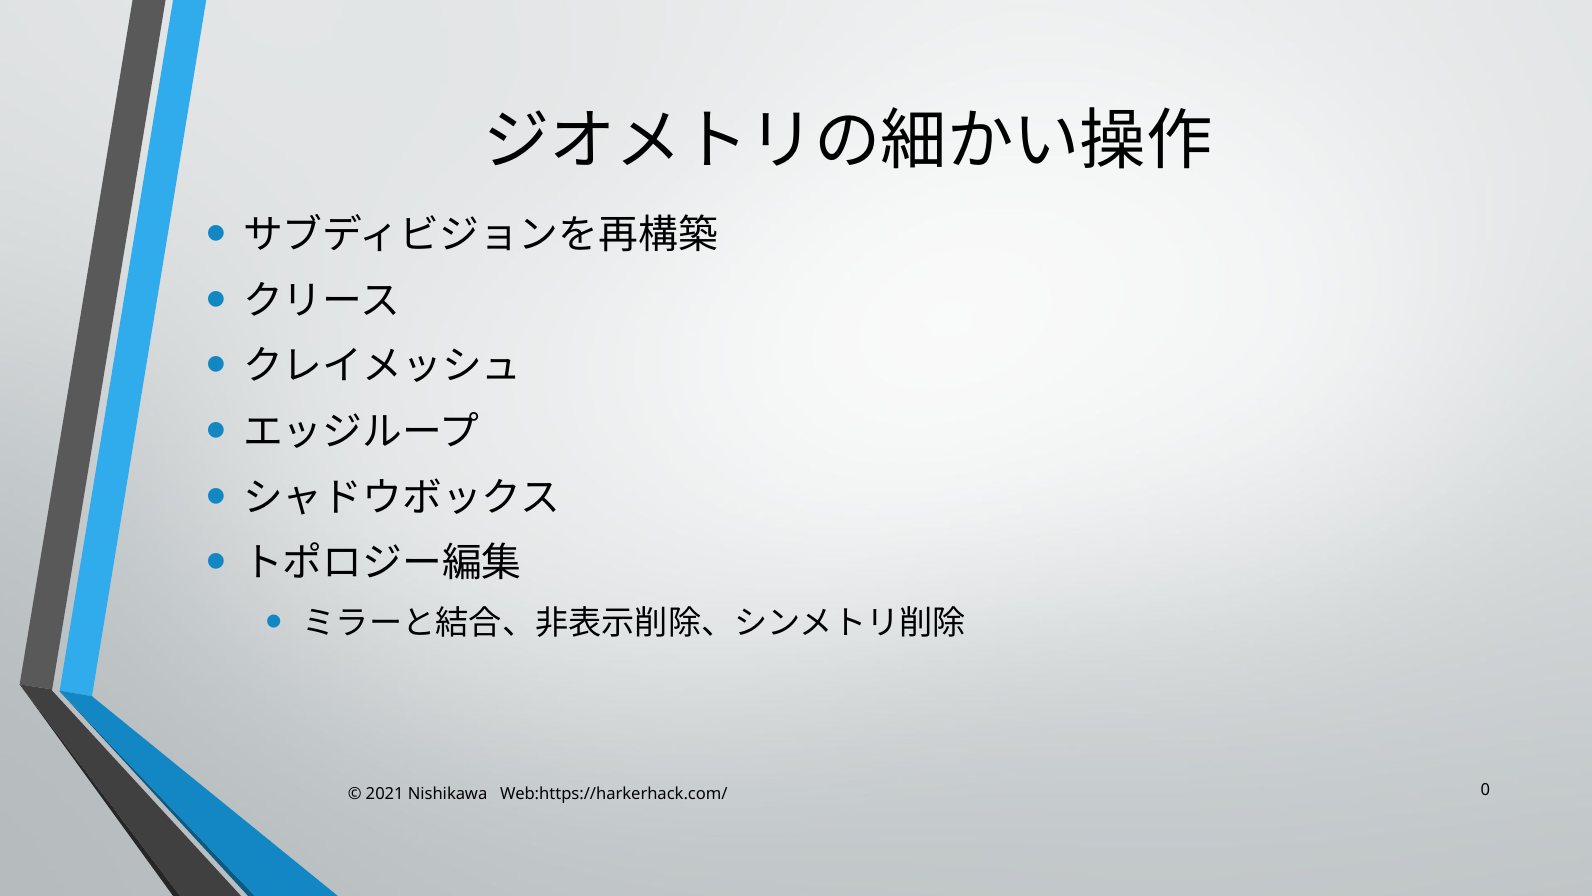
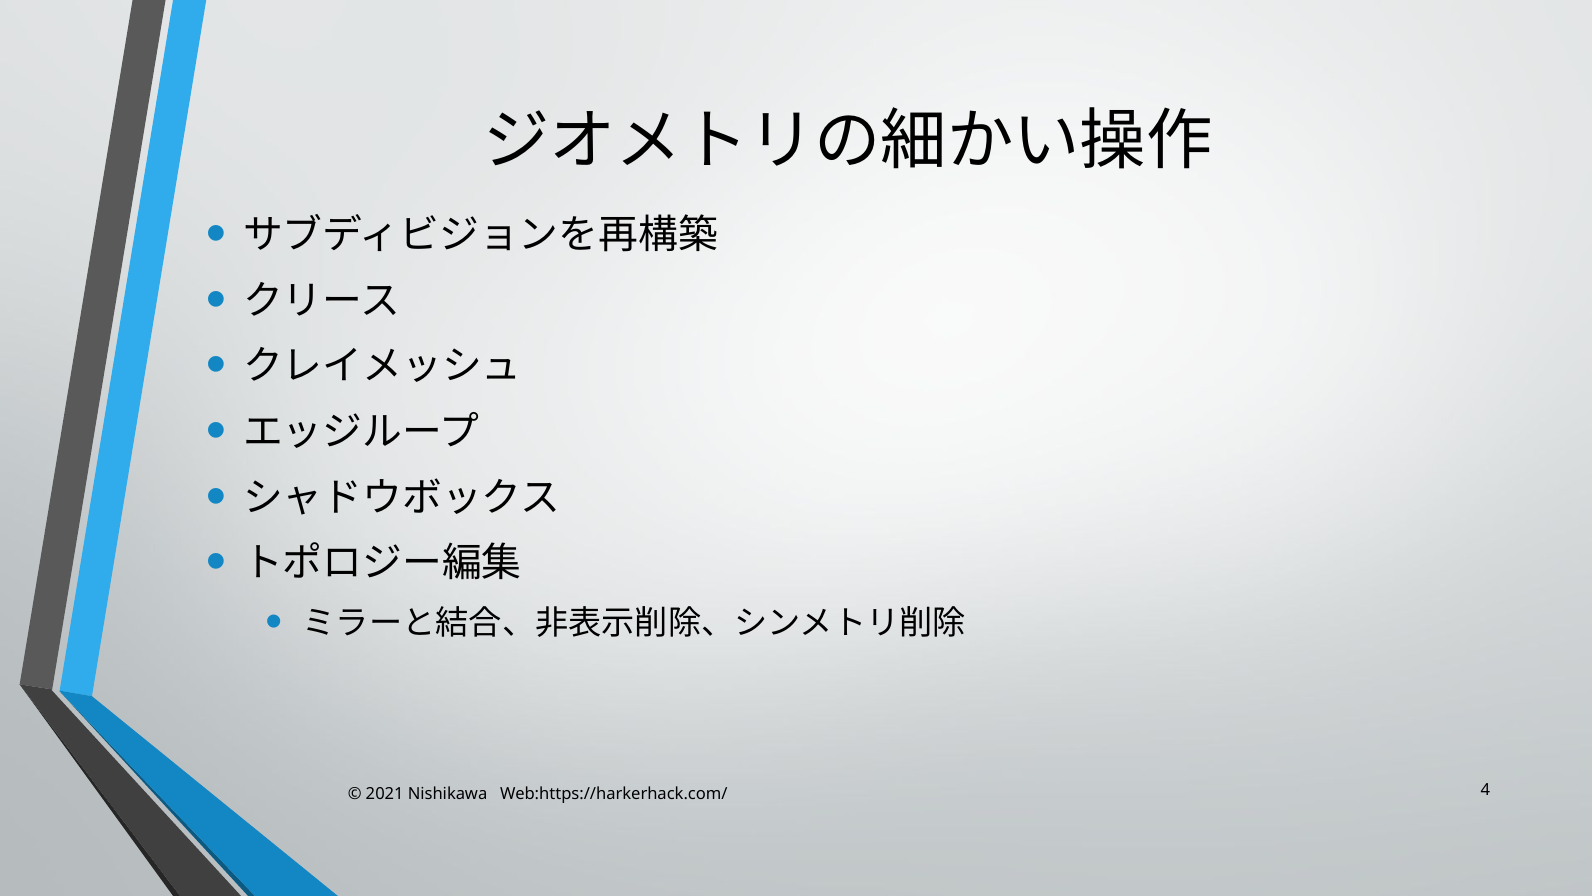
0: 0 -> 4
